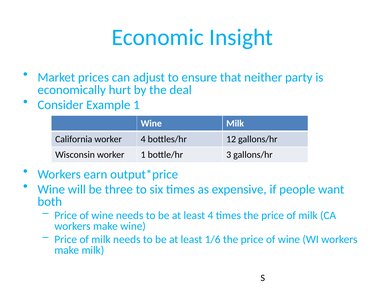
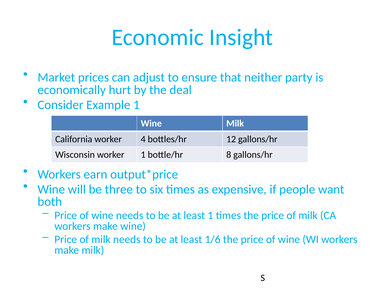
3: 3 -> 8
least 4: 4 -> 1
